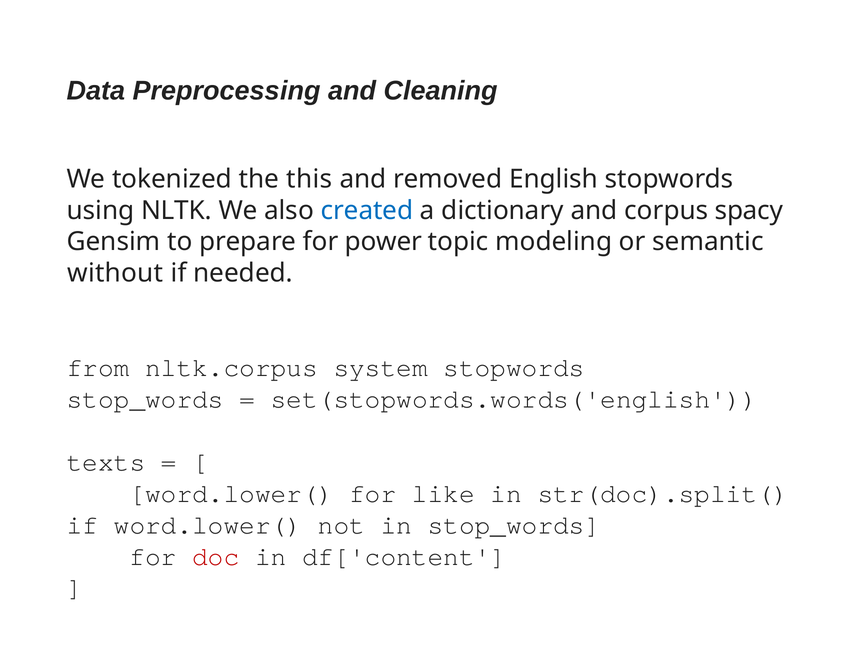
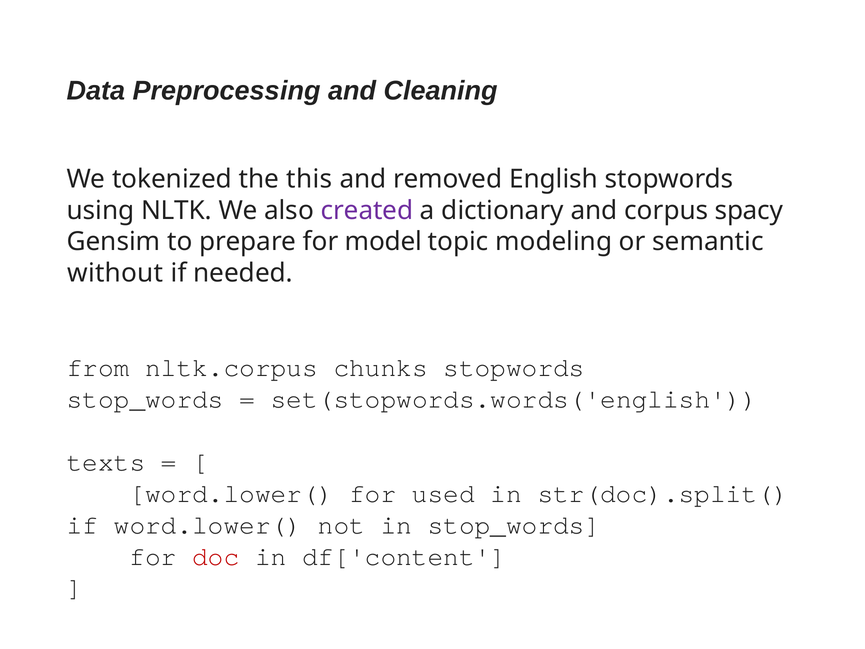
created colour: blue -> purple
power: power -> model
system: system -> chunks
like: like -> used
